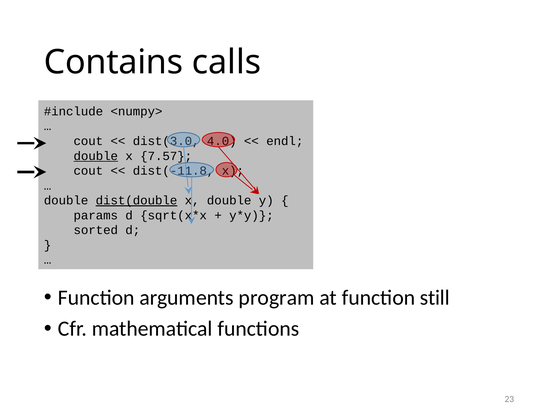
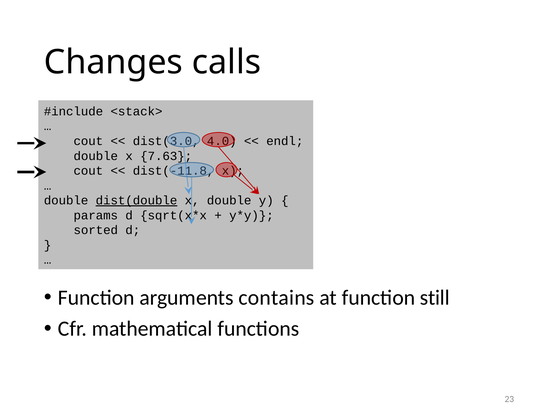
Contains: Contains -> Changes
<numpy>: <numpy> -> <stack>
double at (96, 156) underline: present -> none
7.57: 7.57 -> 7.63
program: program -> contains
